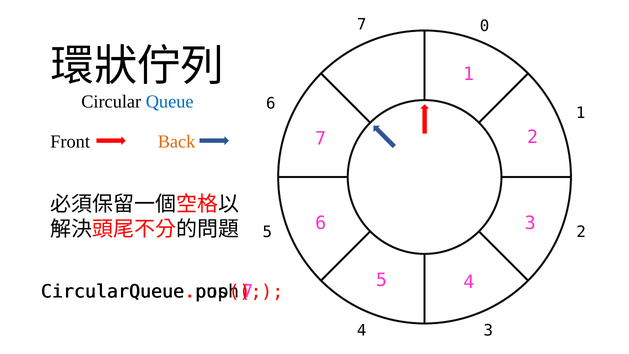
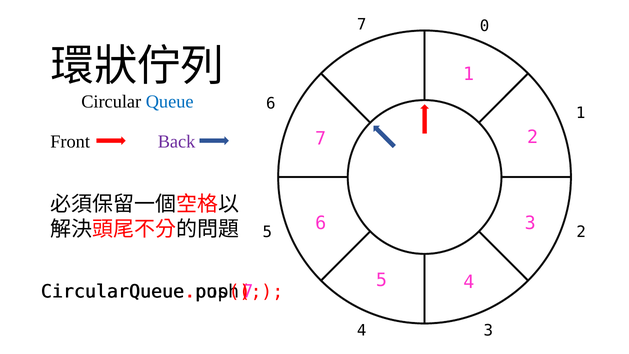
Back colour: orange -> purple
